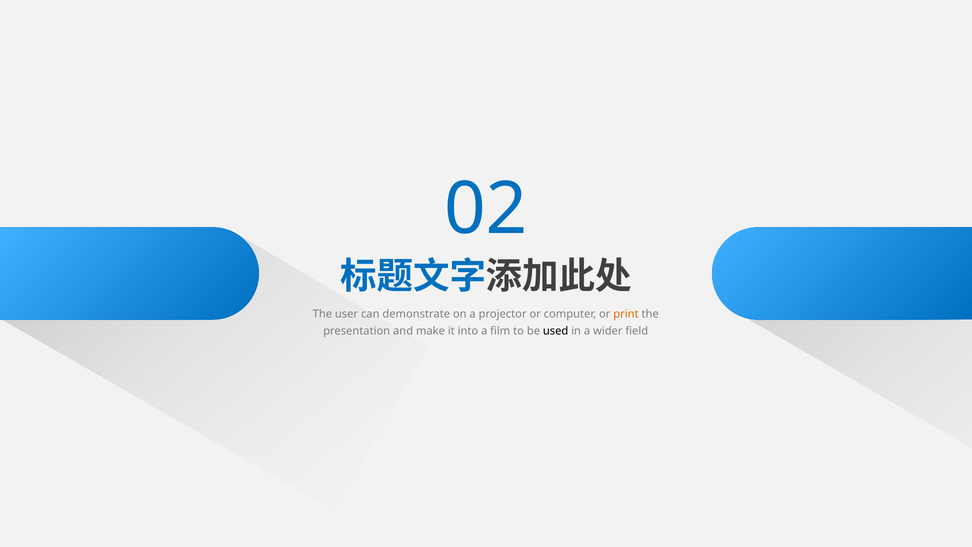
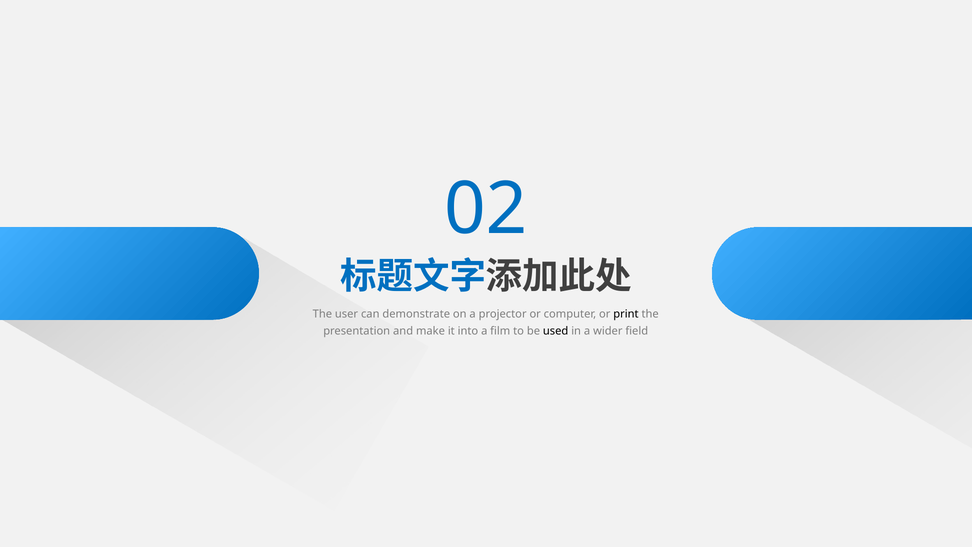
print colour: orange -> black
